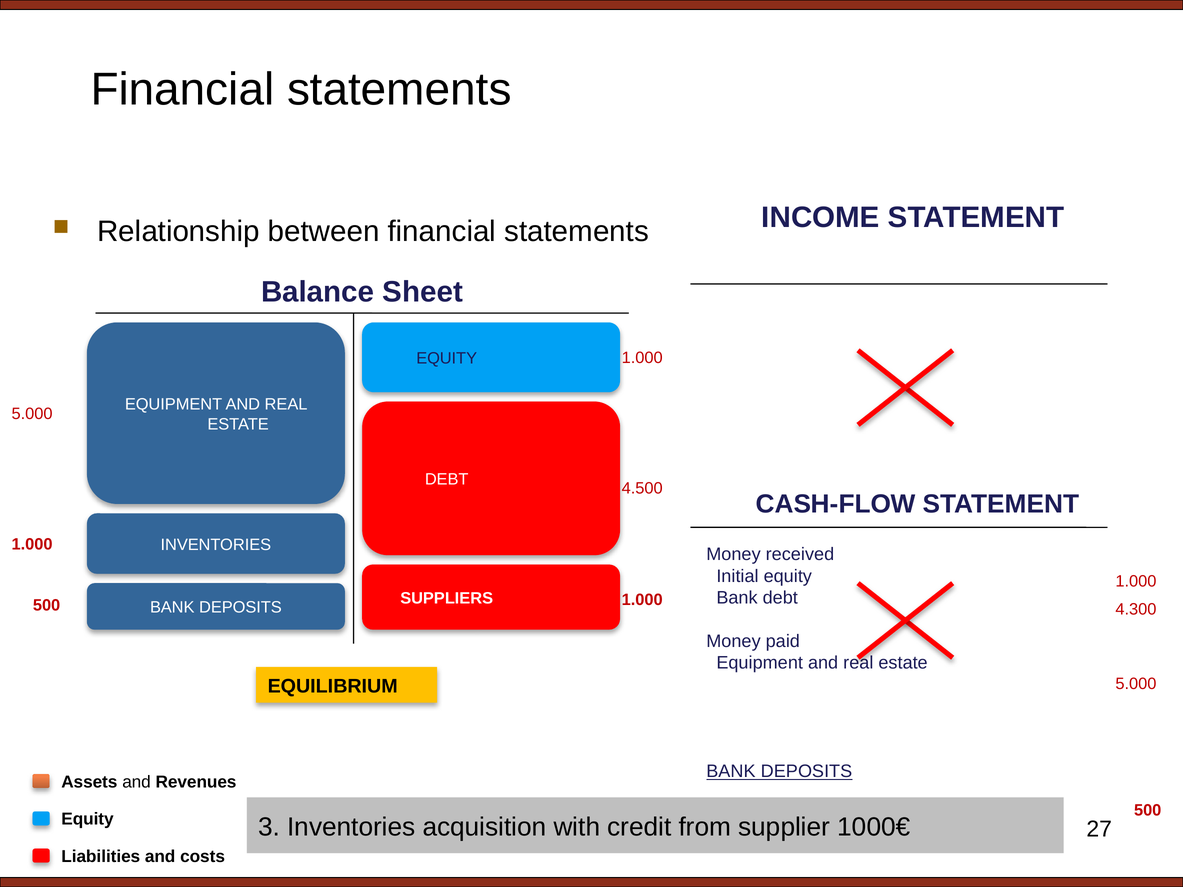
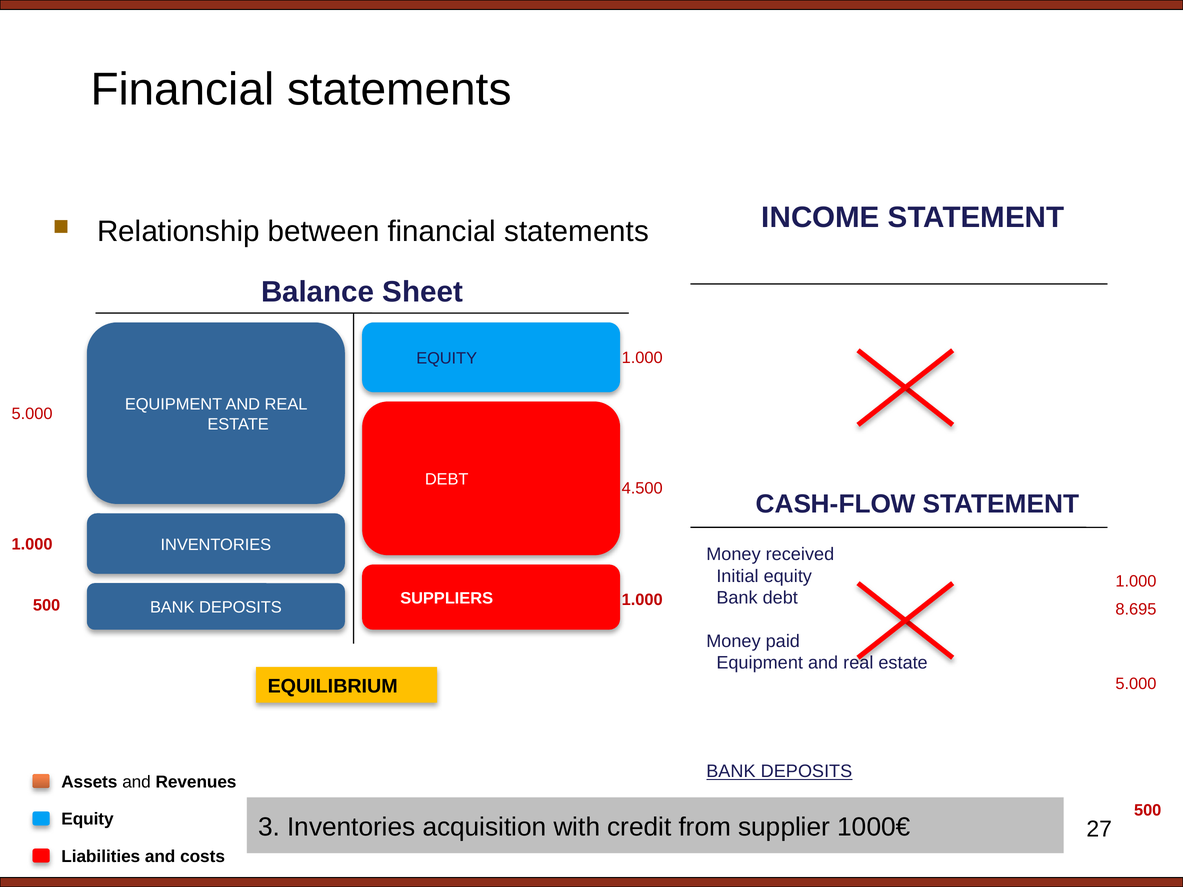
4.300: 4.300 -> 8.695
